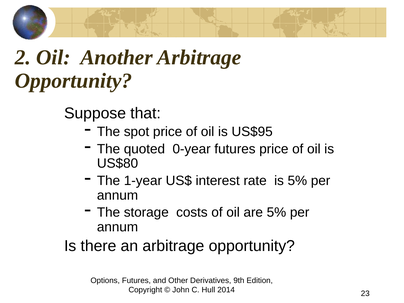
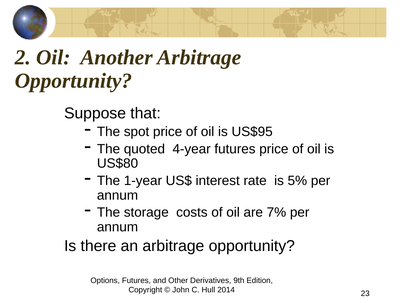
0-year: 0-year -> 4-year
are 5%: 5% -> 7%
